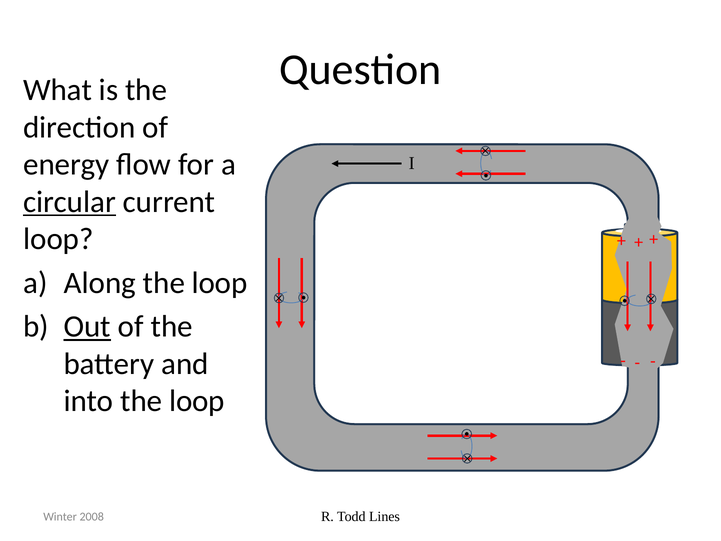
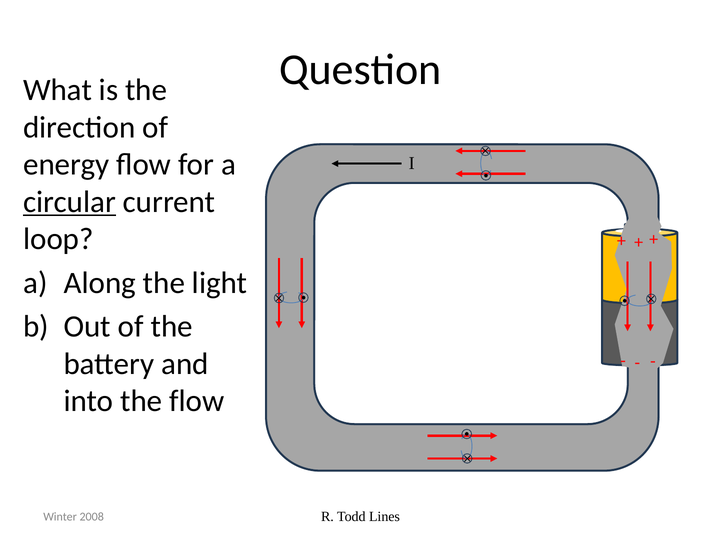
Along the loop: loop -> light
Out underline: present -> none
into the loop: loop -> flow
